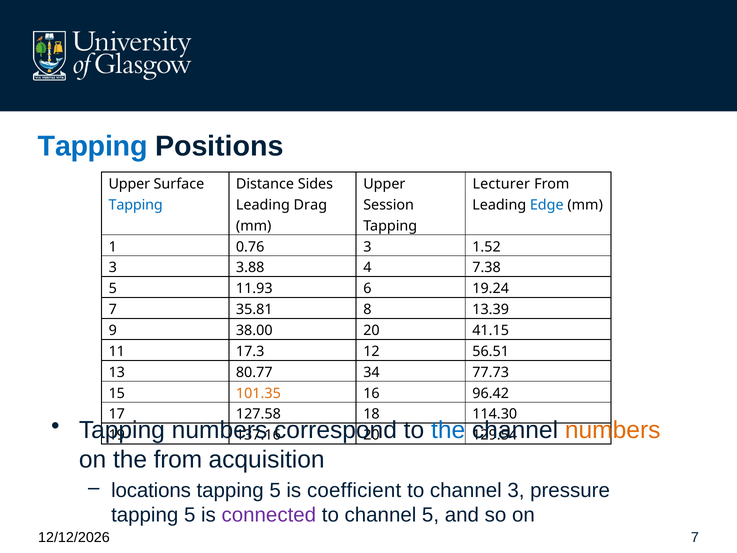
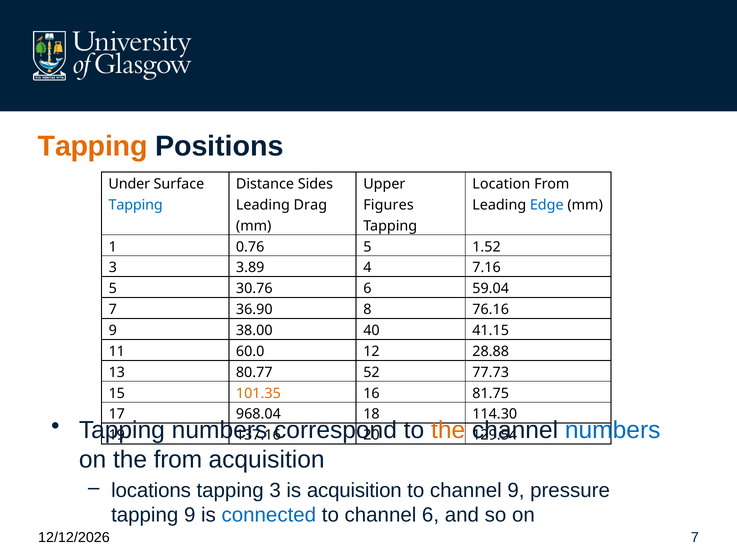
Tapping at (93, 146) colour: blue -> orange
Upper at (129, 184): Upper -> Under
Lecturer: Lecturer -> Location
Session: Session -> Figures
0.76 3: 3 -> 5
3.88: 3.88 -> 3.89
7.38: 7.38 -> 7.16
11.93: 11.93 -> 30.76
19.24: 19.24 -> 59.04
35.81: 35.81 -> 36.90
13.39: 13.39 -> 76.16
38.00 20: 20 -> 40
17.3: 17.3 -> 60.0
56.51: 56.51 -> 28.88
34: 34 -> 52
96.42: 96.42 -> 81.75
127.58: 127.58 -> 968.04
the at (448, 430) colour: blue -> orange
numbers at (613, 430) colour: orange -> blue
5 at (275, 490): 5 -> 3
is coefficient: coefficient -> acquisition
channel 3: 3 -> 9
5 at (190, 515): 5 -> 9
connected colour: purple -> blue
channel 5: 5 -> 6
